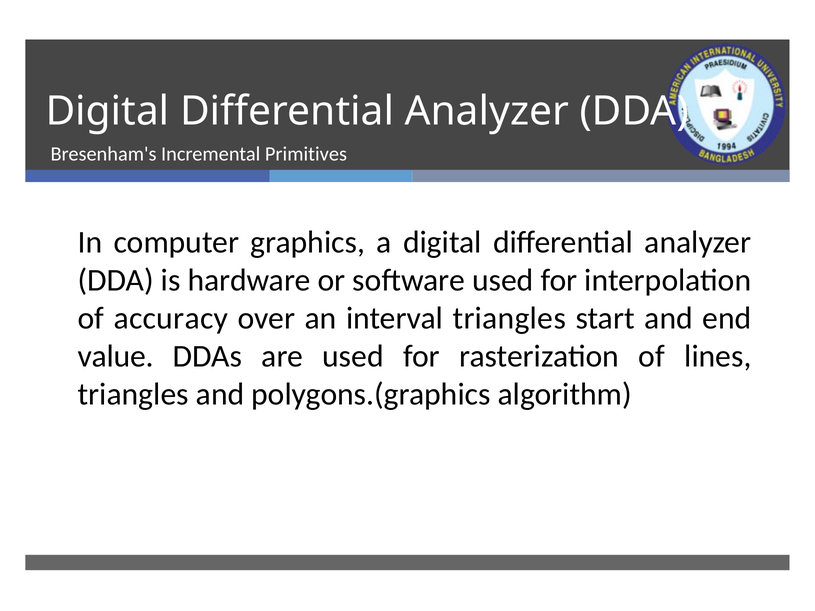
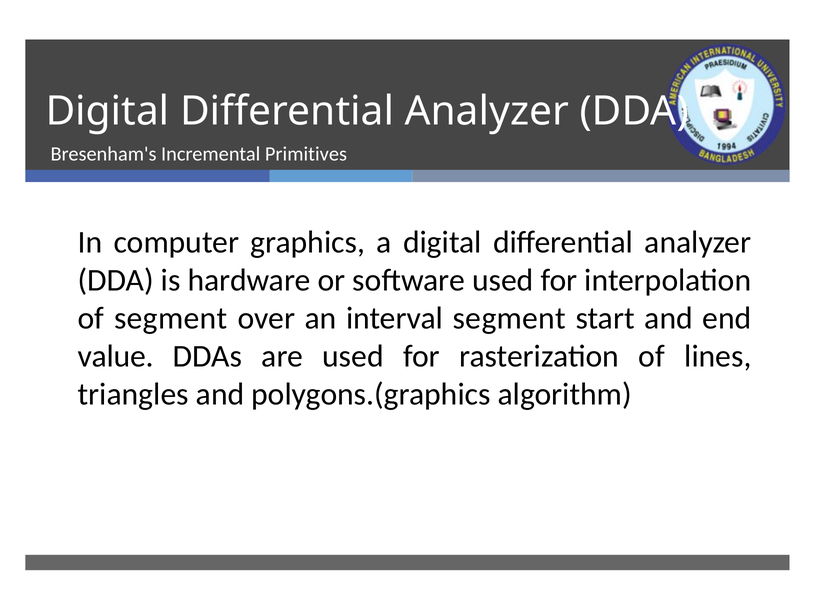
of accuracy: accuracy -> segment
interval triangles: triangles -> segment
